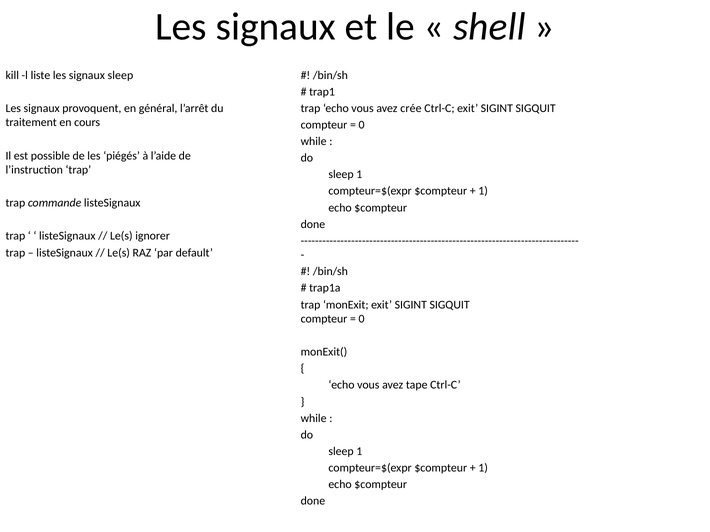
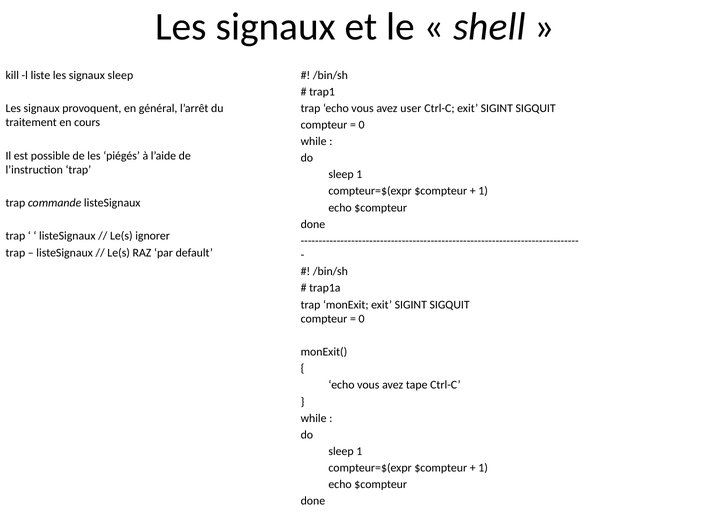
crée: crée -> user
